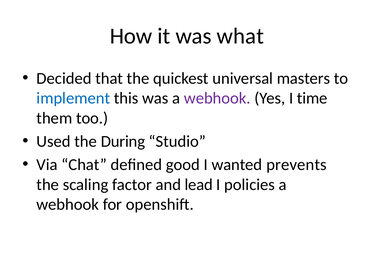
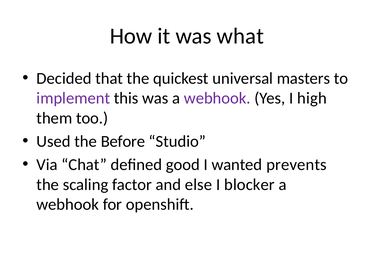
implement colour: blue -> purple
time: time -> high
During: During -> Before
lead: lead -> else
policies: policies -> blocker
